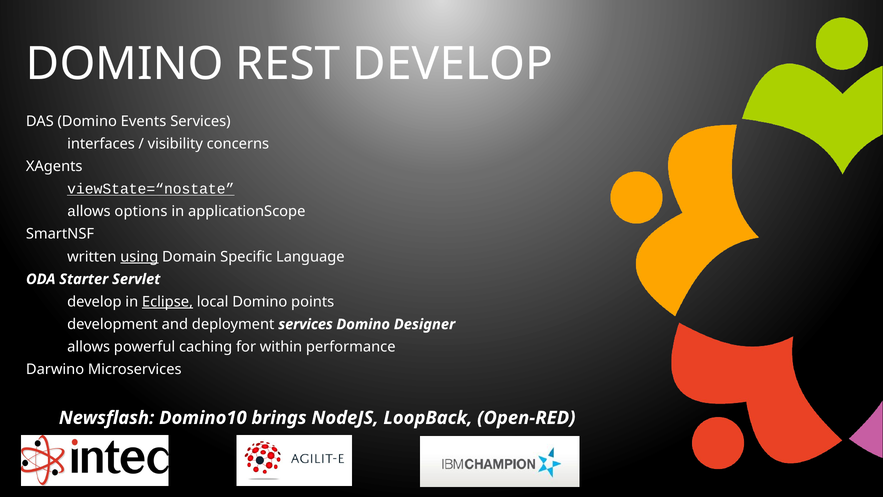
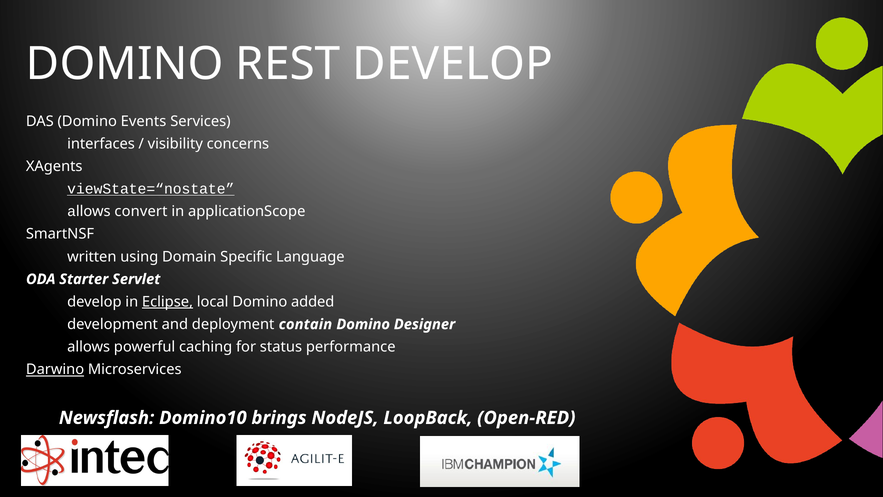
options: options -> convert
using underline: present -> none
points: points -> added
deployment services: services -> contain
within: within -> status
Darwino underline: none -> present
